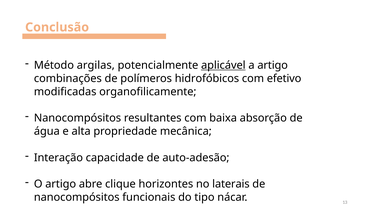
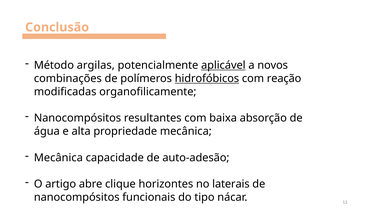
a artigo: artigo -> novos
hidrofóbicos underline: none -> present
efetivo: efetivo -> reação
Interação at (58, 157): Interação -> Mecânica
